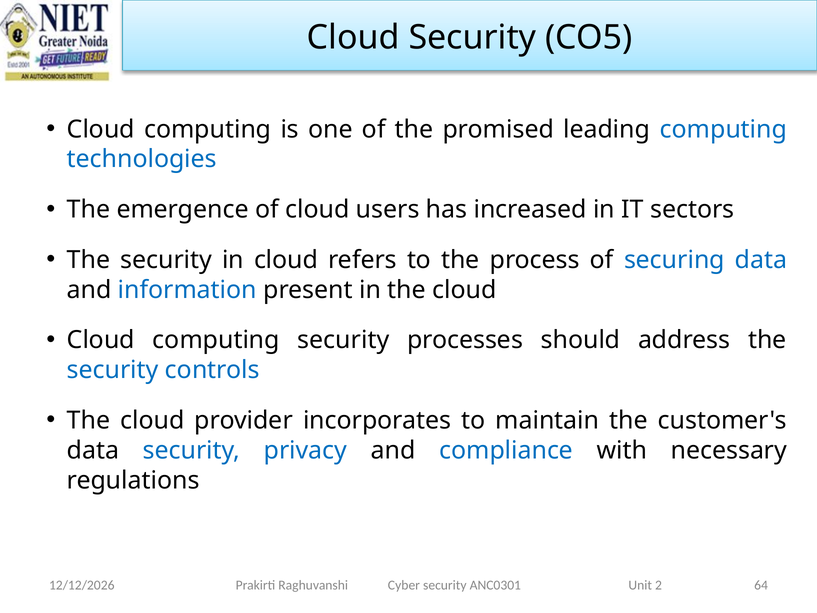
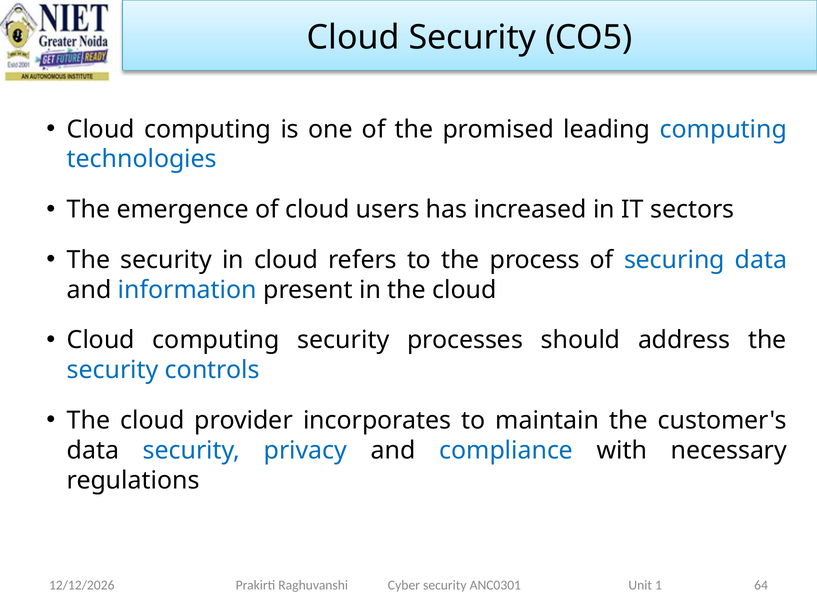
2: 2 -> 1
